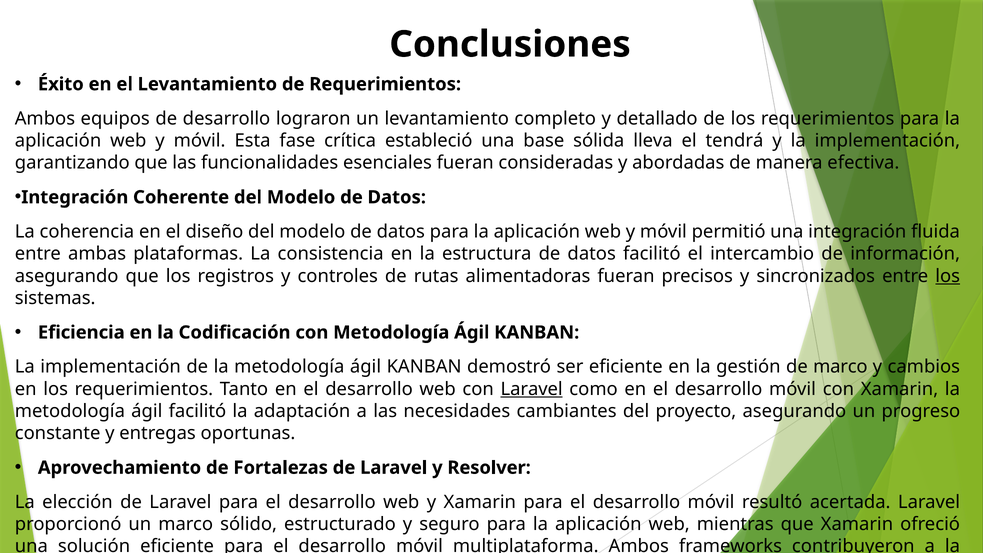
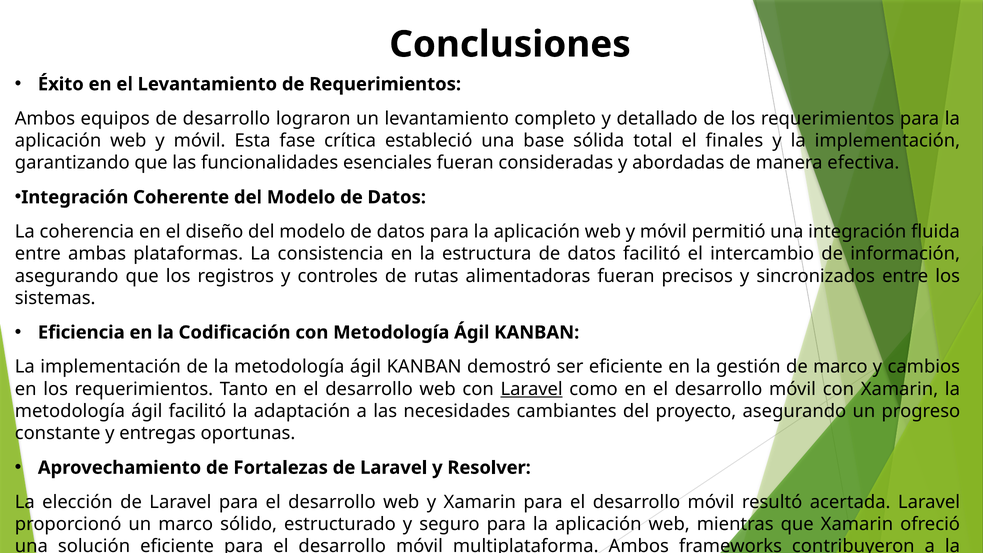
lleva: lleva -> total
tendrá: tendrá -> finales
los at (948, 276) underline: present -> none
